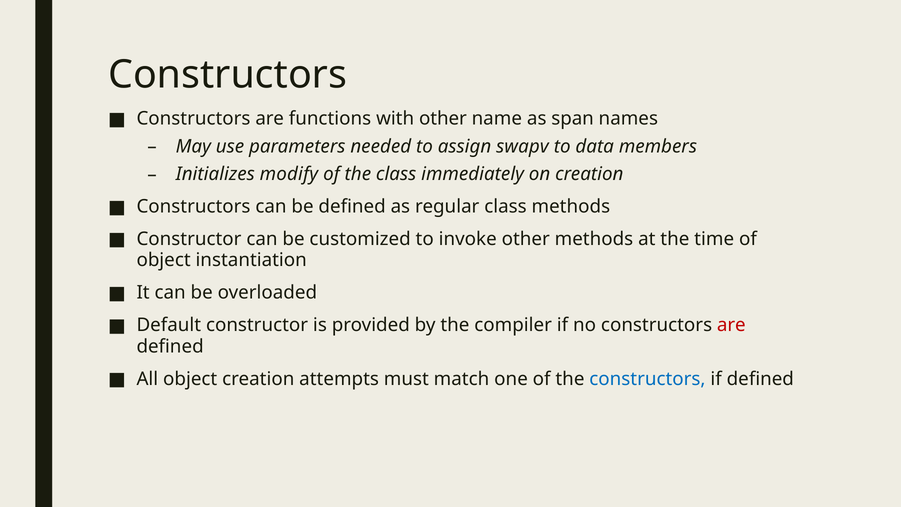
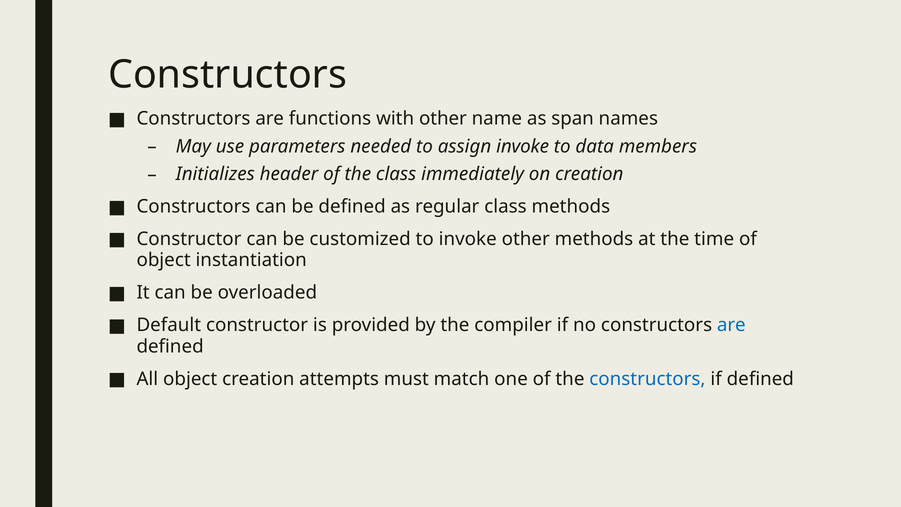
assign swapv: swapv -> invoke
modify: modify -> header
are at (731, 325) colour: red -> blue
